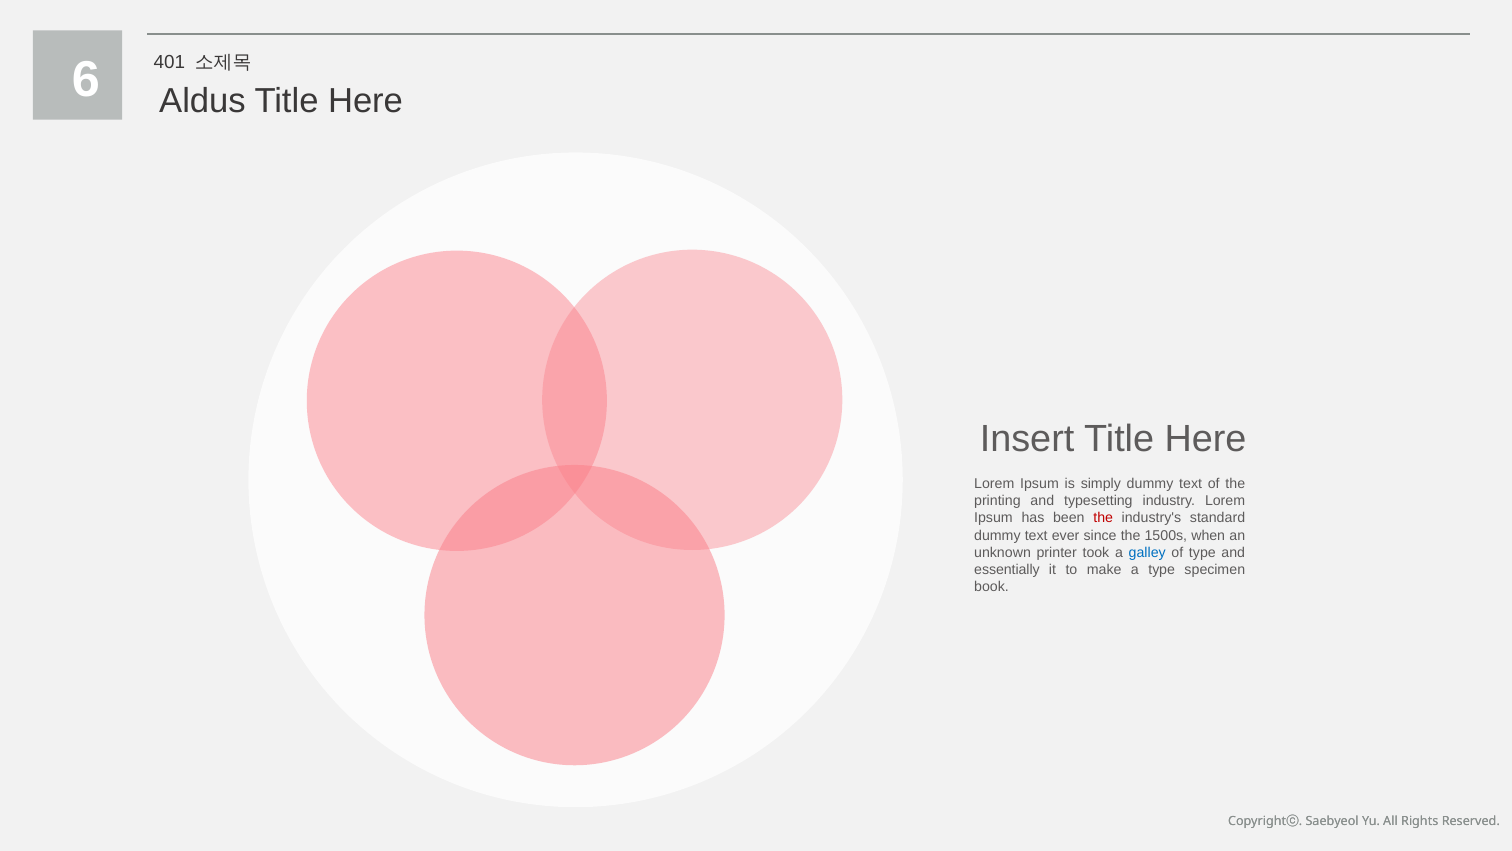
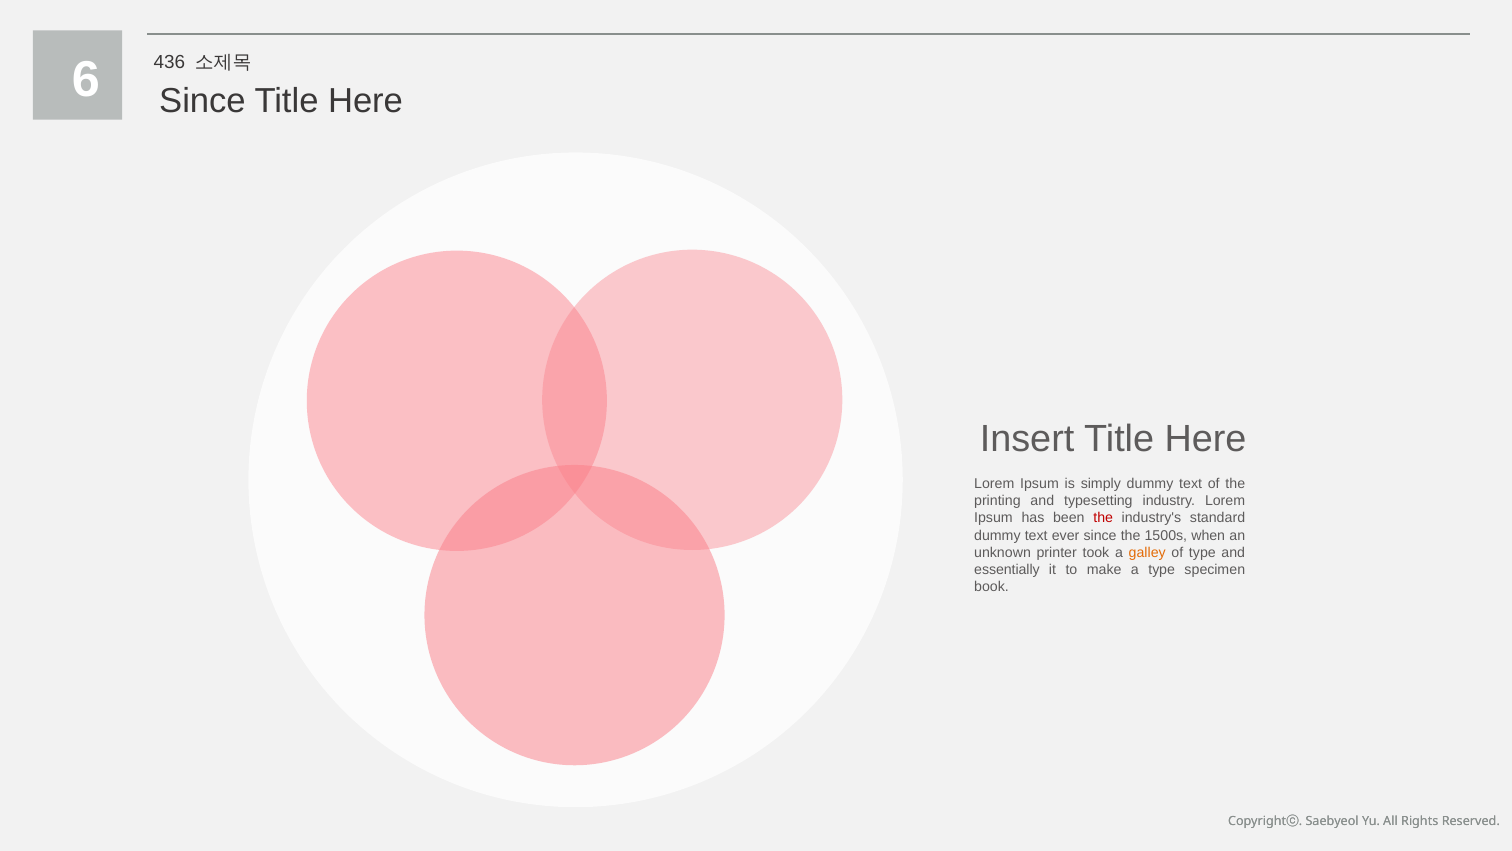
401: 401 -> 436
Aldus at (202, 101): Aldus -> Since
galley colour: blue -> orange
